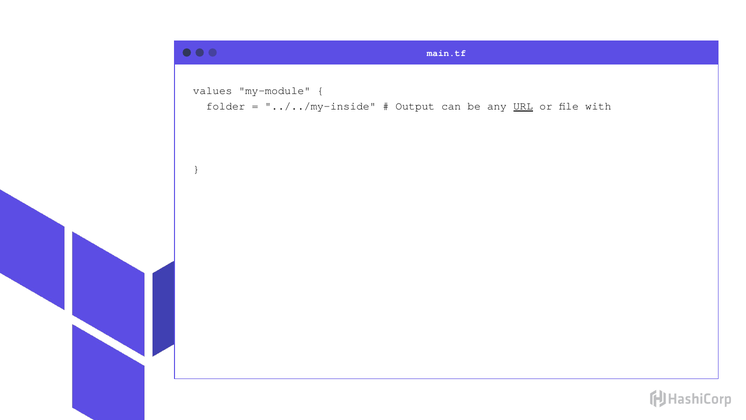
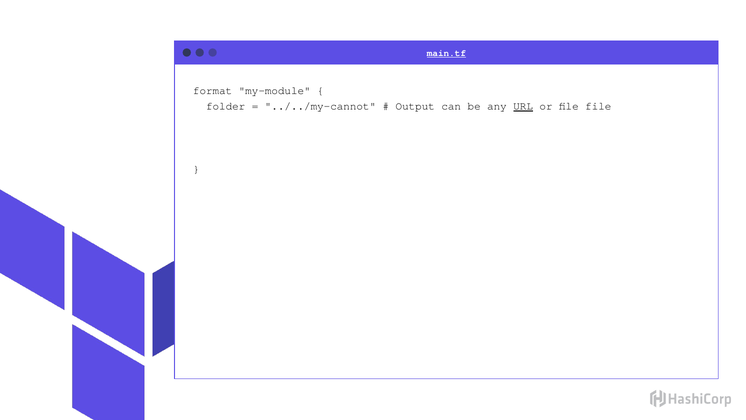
main.tf underline: none -> present
values: values -> format
../../my-inside: ../../my-inside -> ../../my-cannot
file with: with -> file
